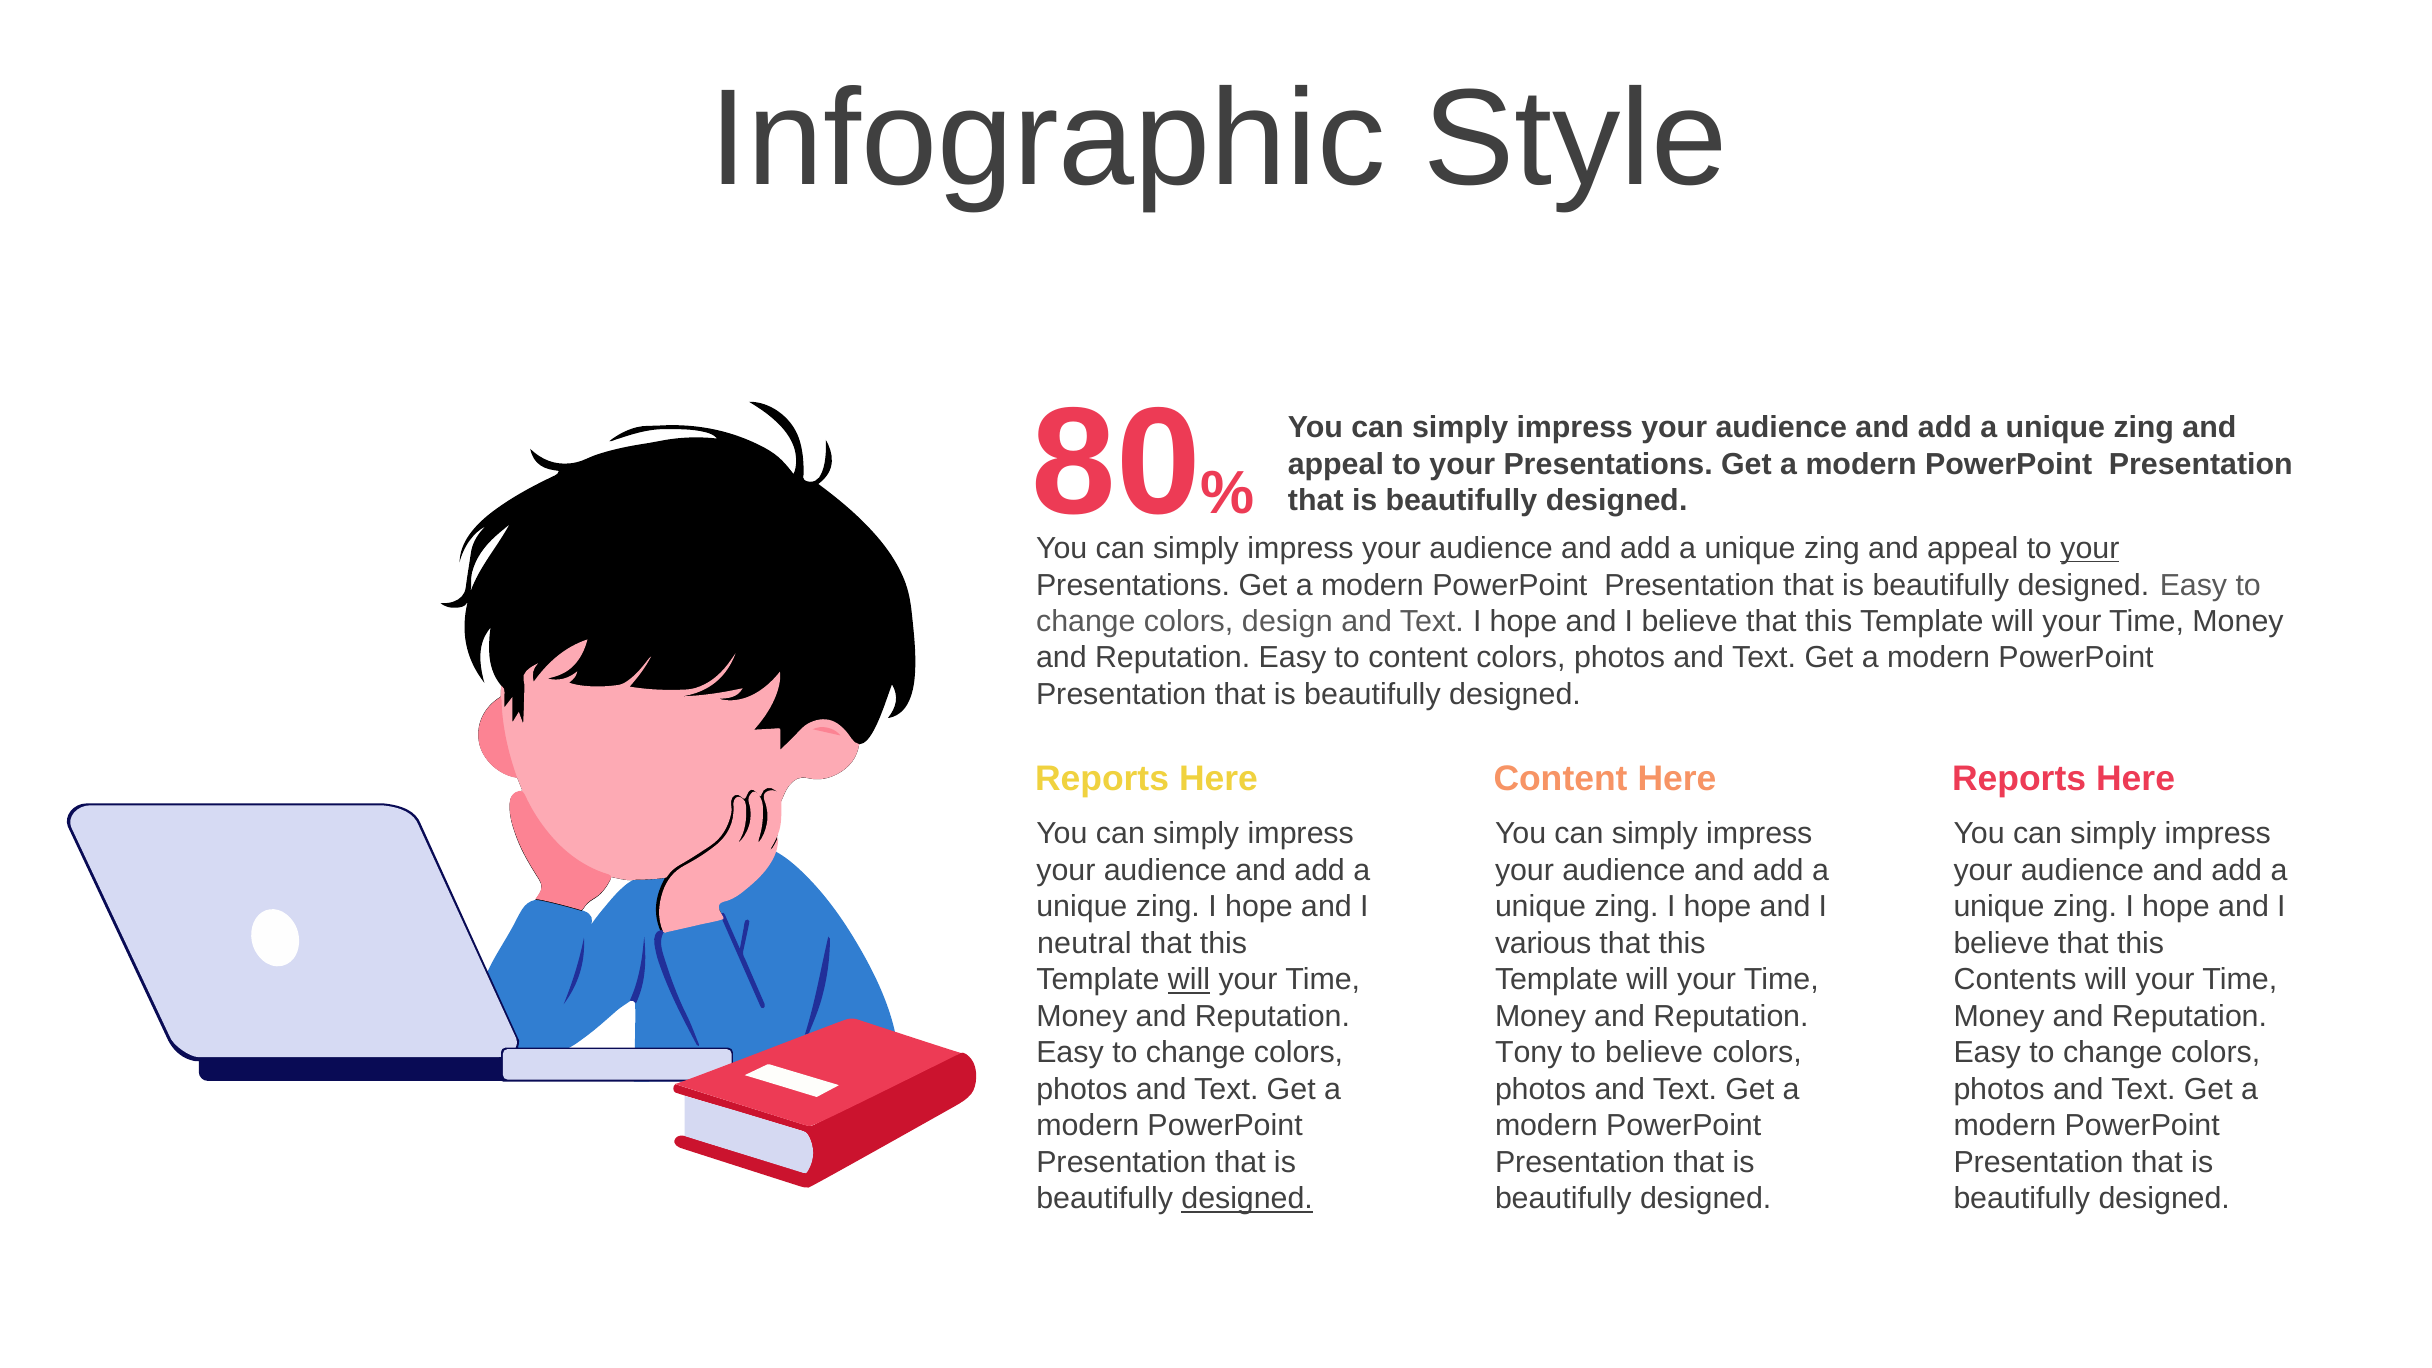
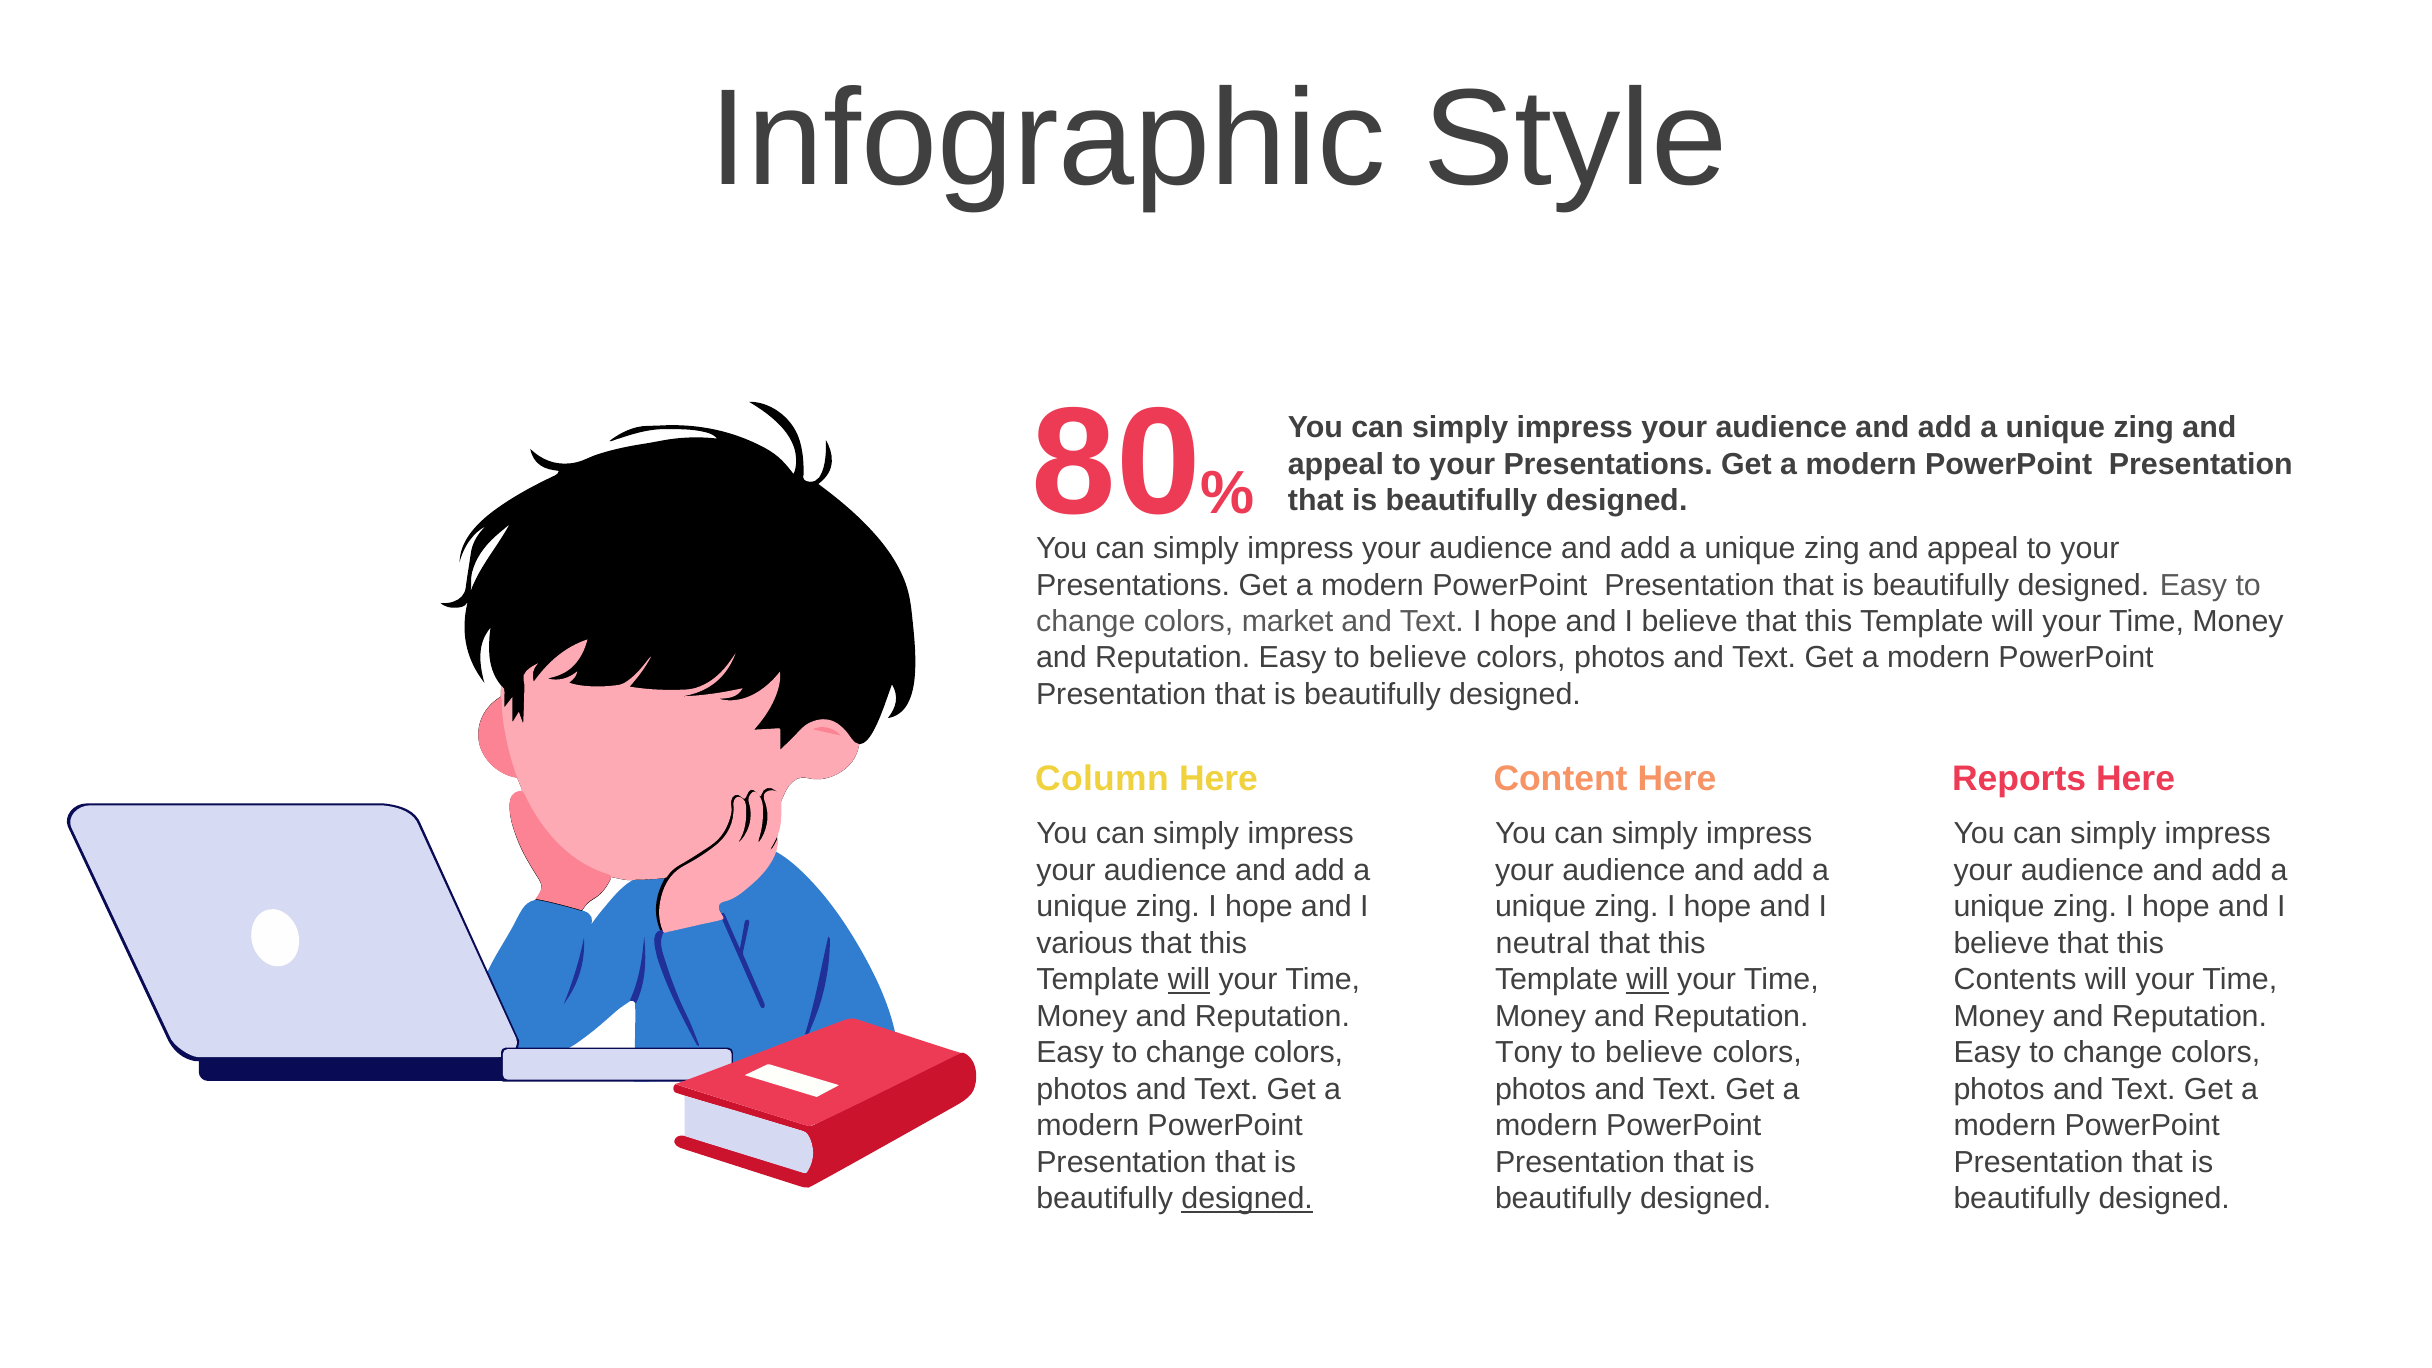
your at (2090, 549) underline: present -> none
design: design -> market
Easy to content: content -> believe
Reports at (1102, 778): Reports -> Column
neutral: neutral -> various
various: various -> neutral
will at (1648, 980) underline: none -> present
